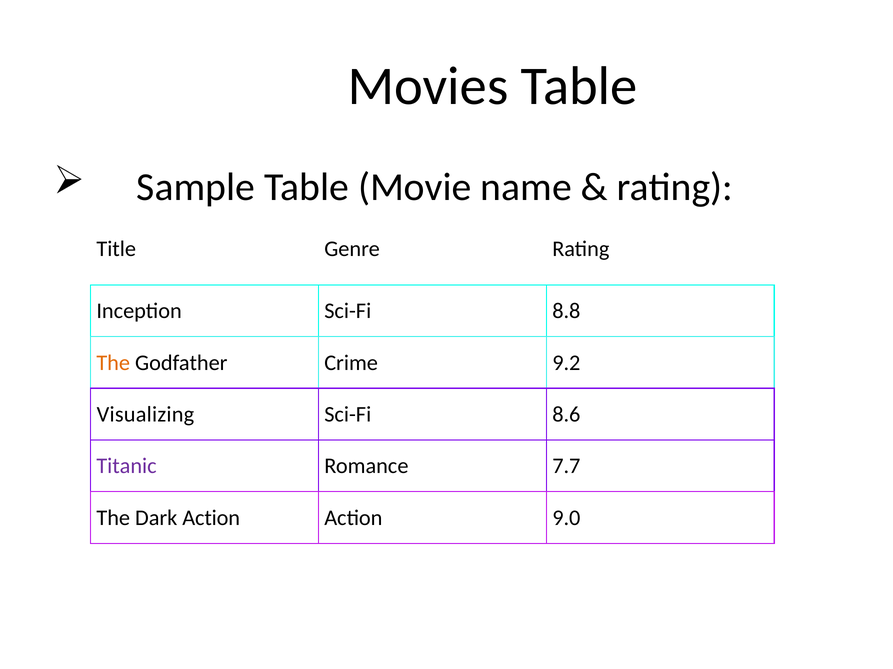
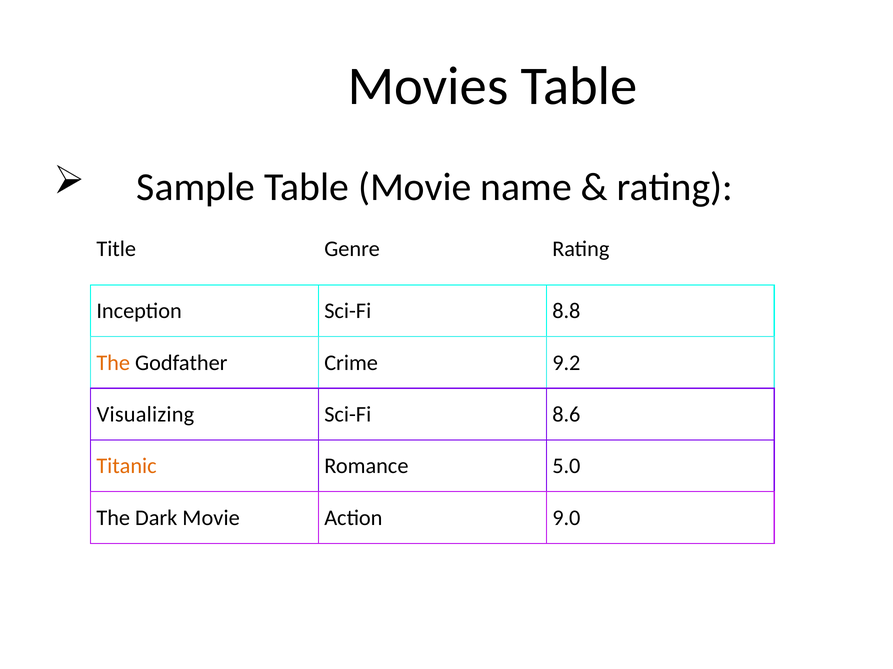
Titanic colour: purple -> orange
7.7: 7.7 -> 5.0
Dark Action: Action -> Movie
